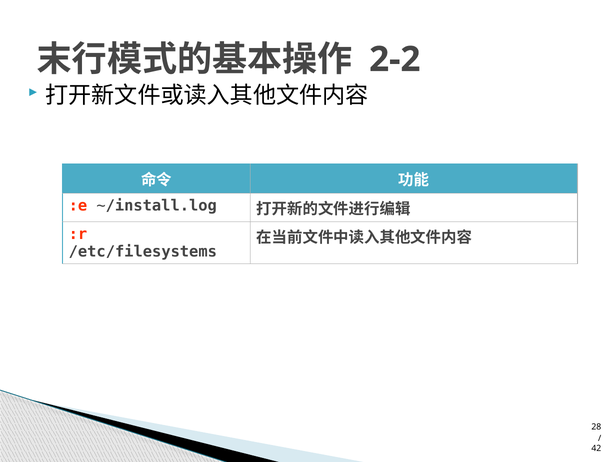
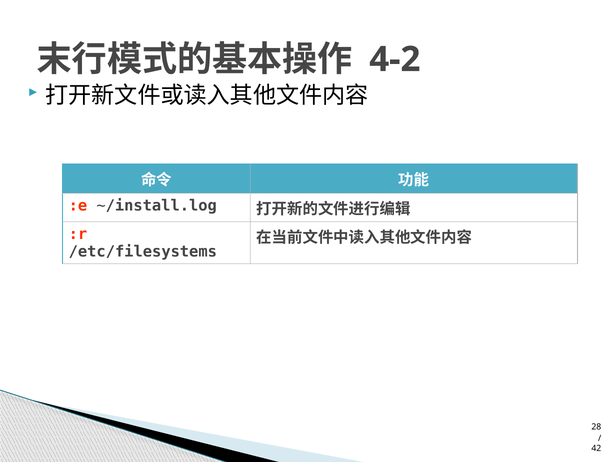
2-2: 2-2 -> 4-2
